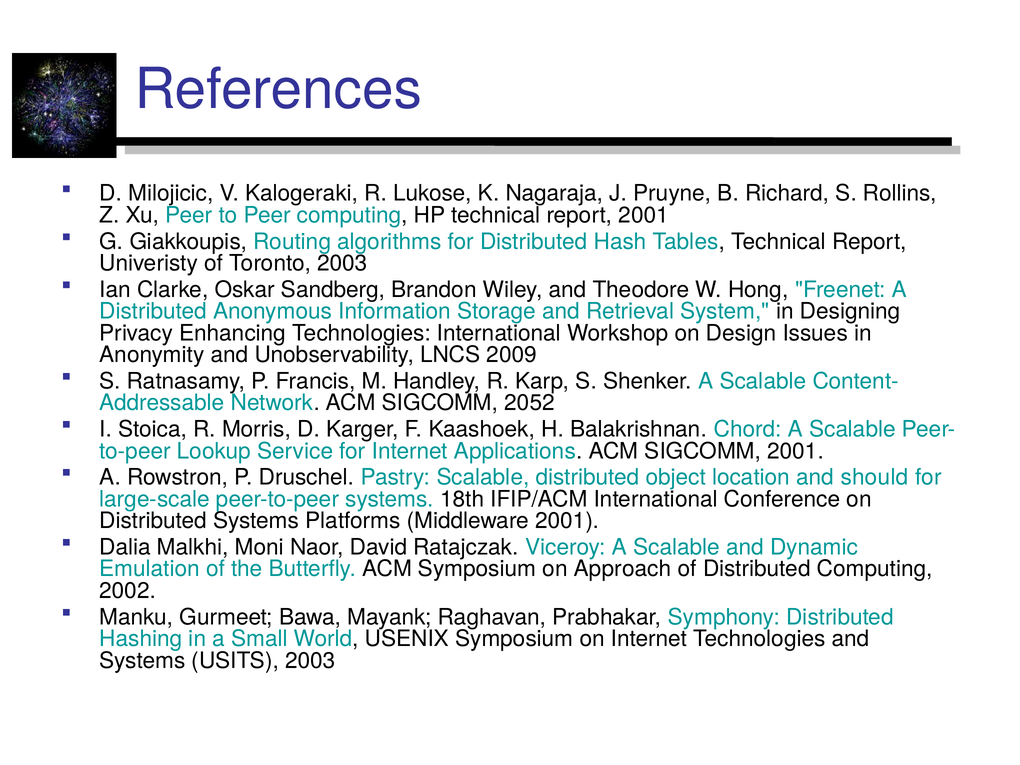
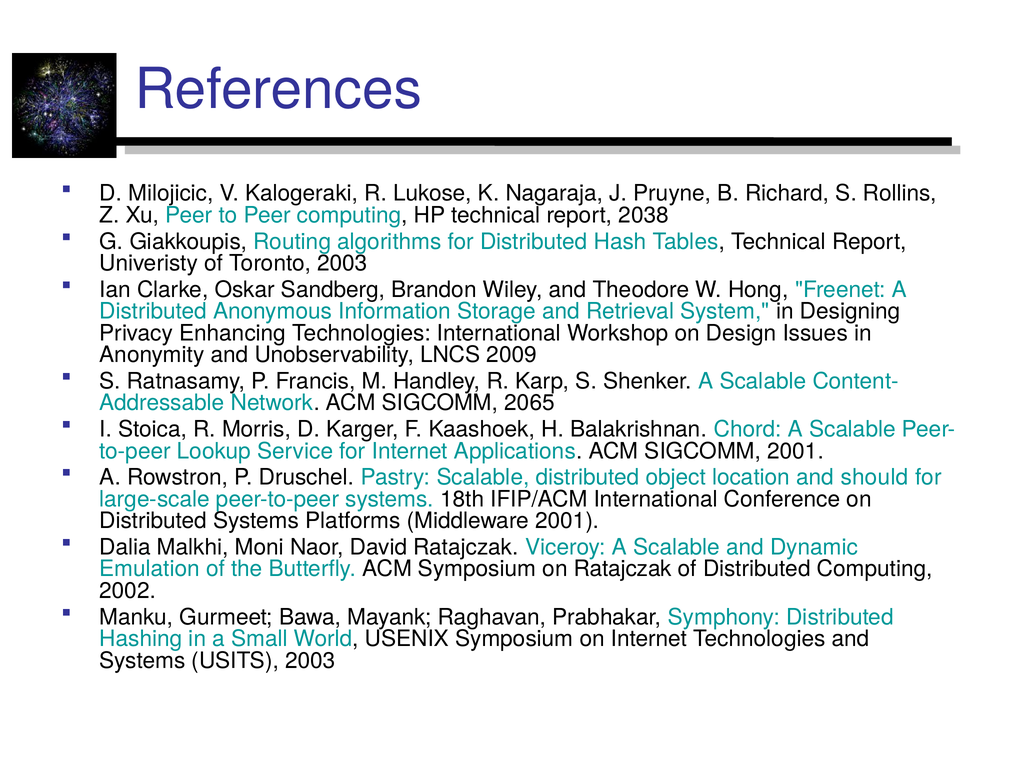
report 2001: 2001 -> 2038
2052: 2052 -> 2065
on Approach: Approach -> Ratajczak
